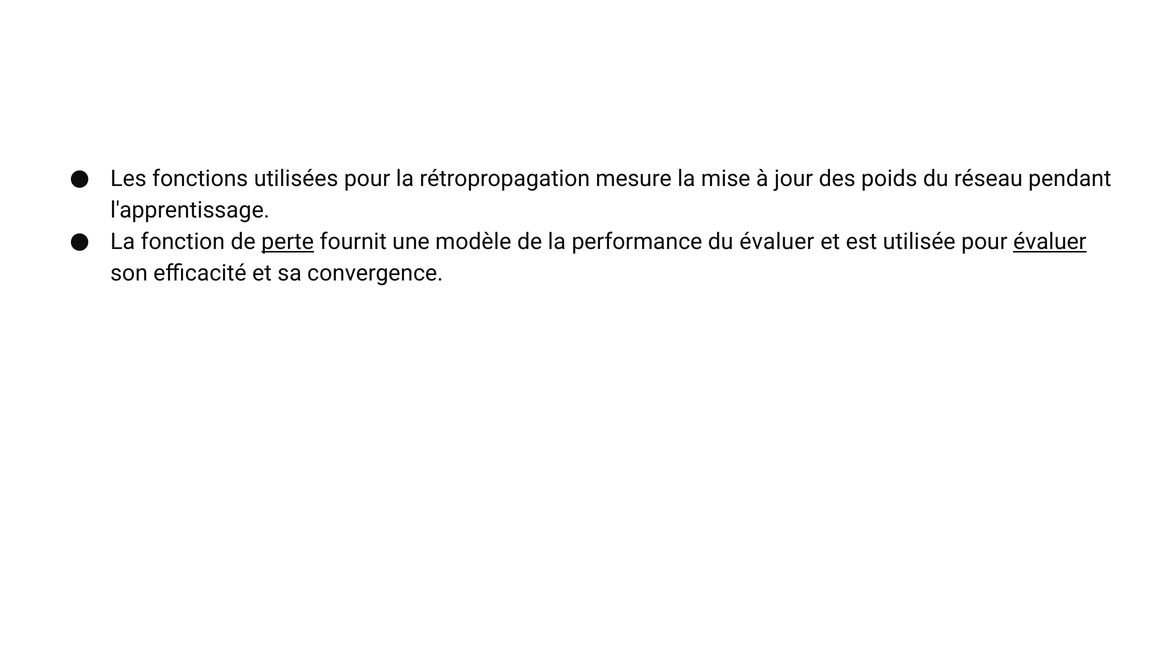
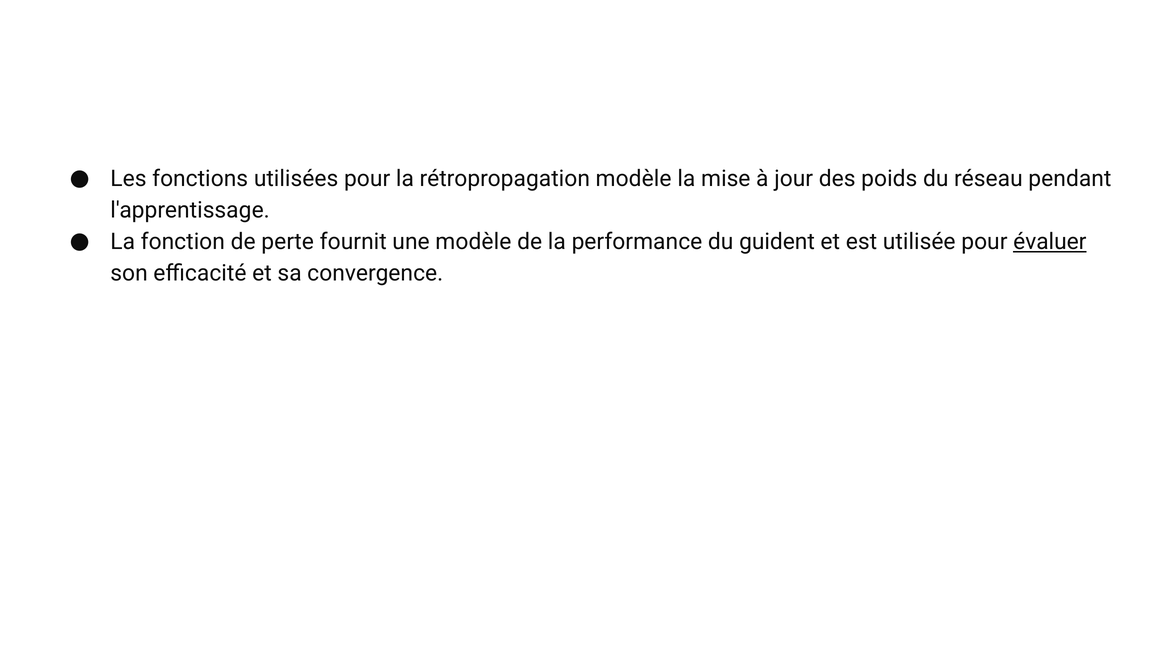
rétropropagation mesure: mesure -> modèle
perte underline: present -> none
du évaluer: évaluer -> guident
